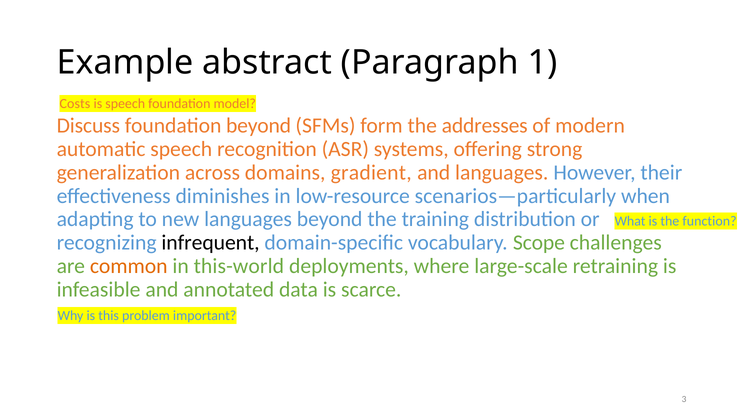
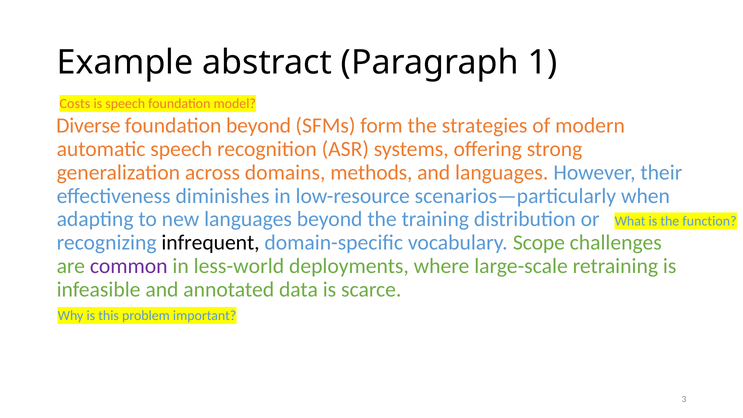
Discuss: Discuss -> Diverse
addresses: addresses -> strategies
gradient: gradient -> methods
common colour: orange -> purple
this-world: this-world -> less-world
